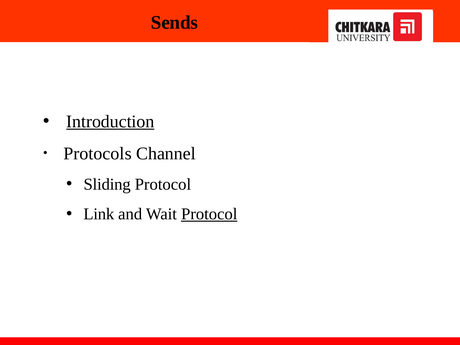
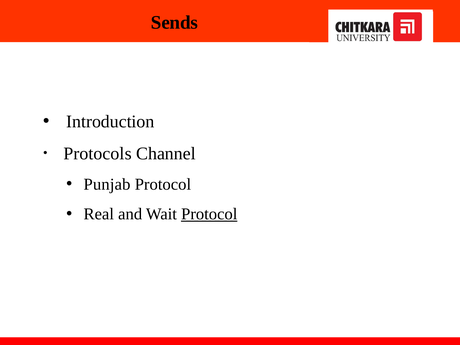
Introduction underline: present -> none
Sliding: Sliding -> Punjab
Link: Link -> Real
